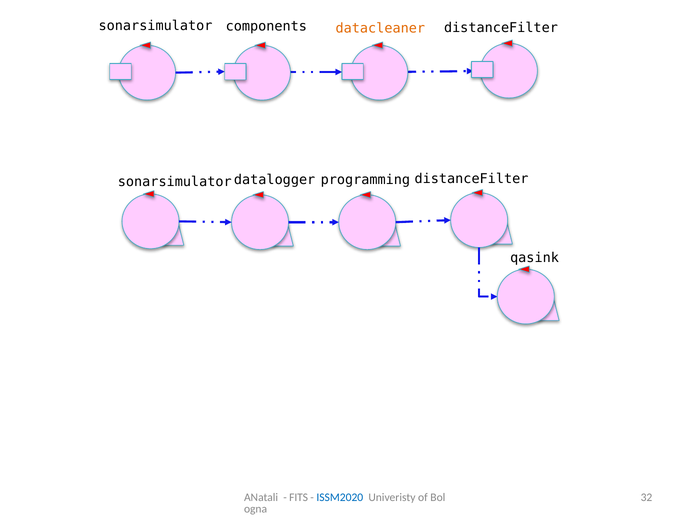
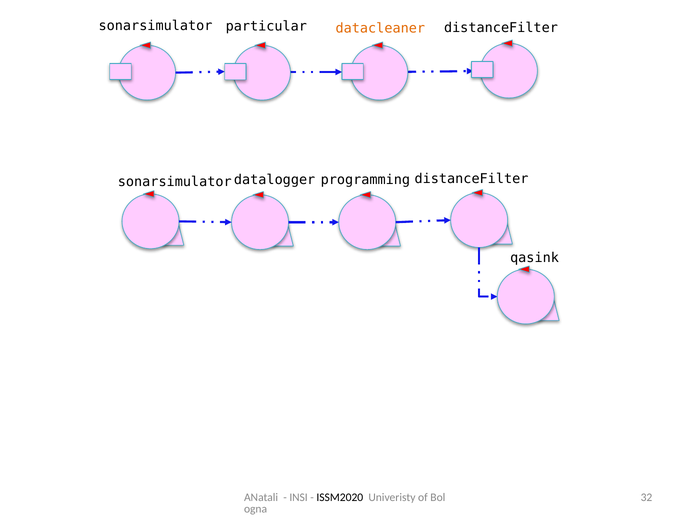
components: components -> particular
FITS: FITS -> INSI
ISSM2020 colour: blue -> black
